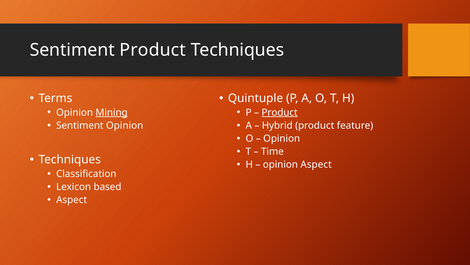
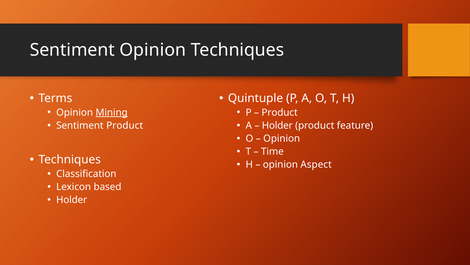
Sentiment Product: Product -> Opinion
Product at (280, 112) underline: present -> none
Sentiment Opinion: Opinion -> Product
Hybrid at (277, 125): Hybrid -> Holder
Aspect at (72, 200): Aspect -> Holder
